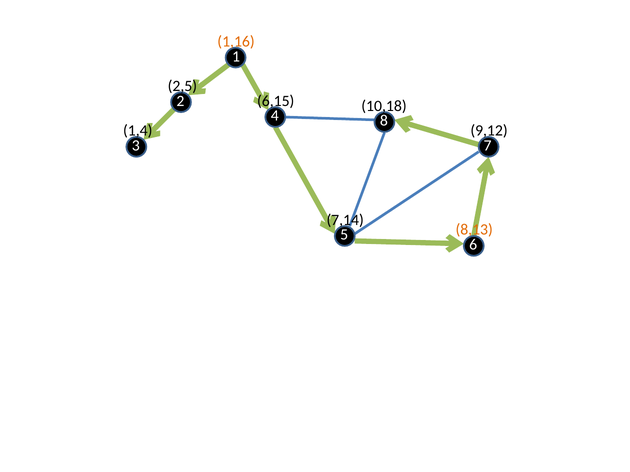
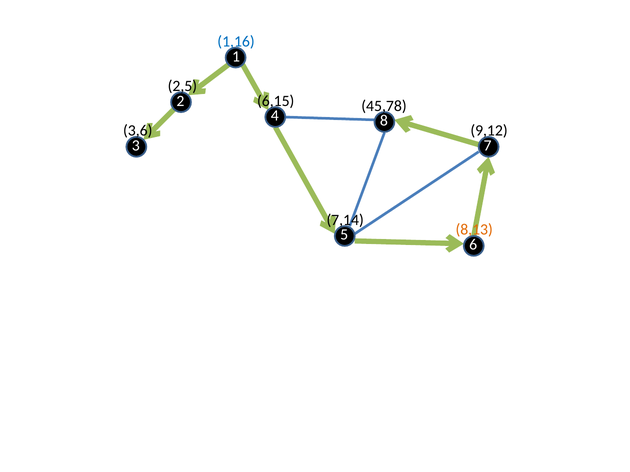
1,16 colour: orange -> blue
10,18: 10,18 -> 45,78
1,4: 1,4 -> 3,6
